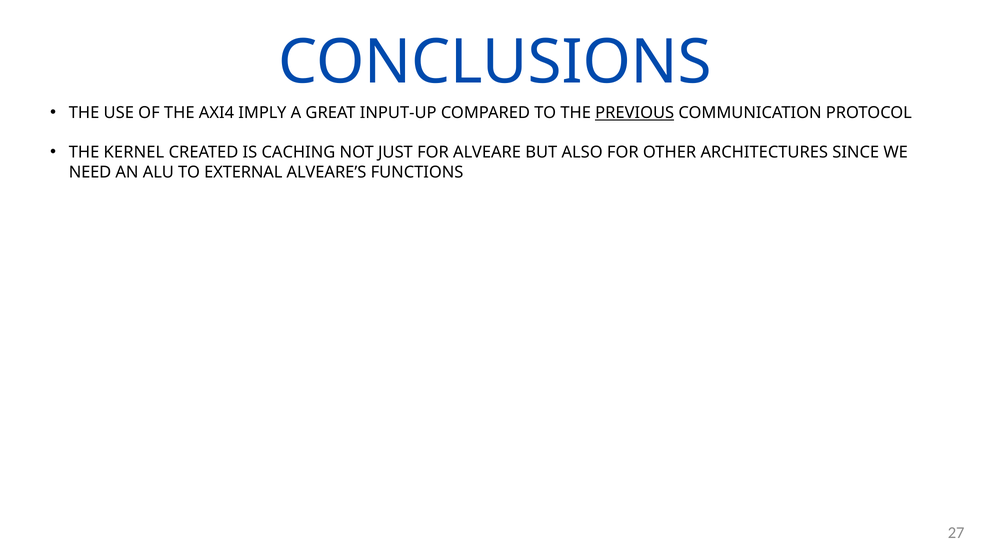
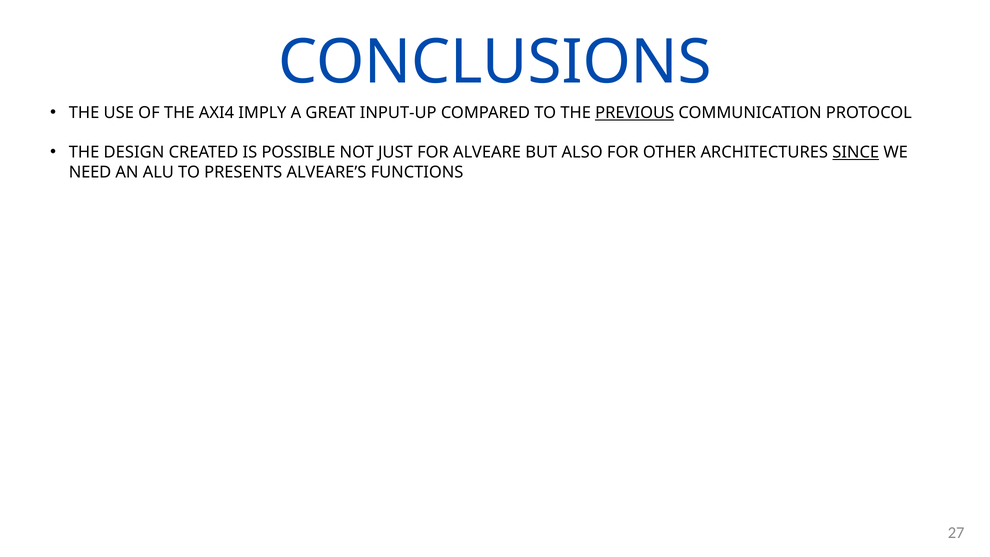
KERNEL: KERNEL -> DESIGN
CACHING: CACHING -> POSSIBLE
SINCE underline: none -> present
EXTERNAL: EXTERNAL -> PRESENTS
